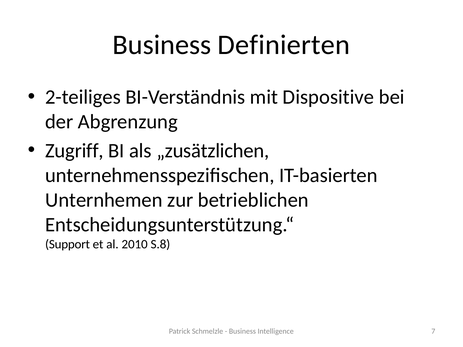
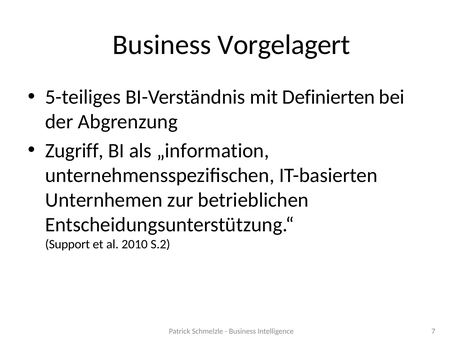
Definierten: Definierten -> Vorgelagert
2-teiliges: 2-teiliges -> 5-teiliges
Dispositive: Dispositive -> Definierten
„zusätzlichen: „zusätzlichen -> „information
S.8: S.8 -> S.2
